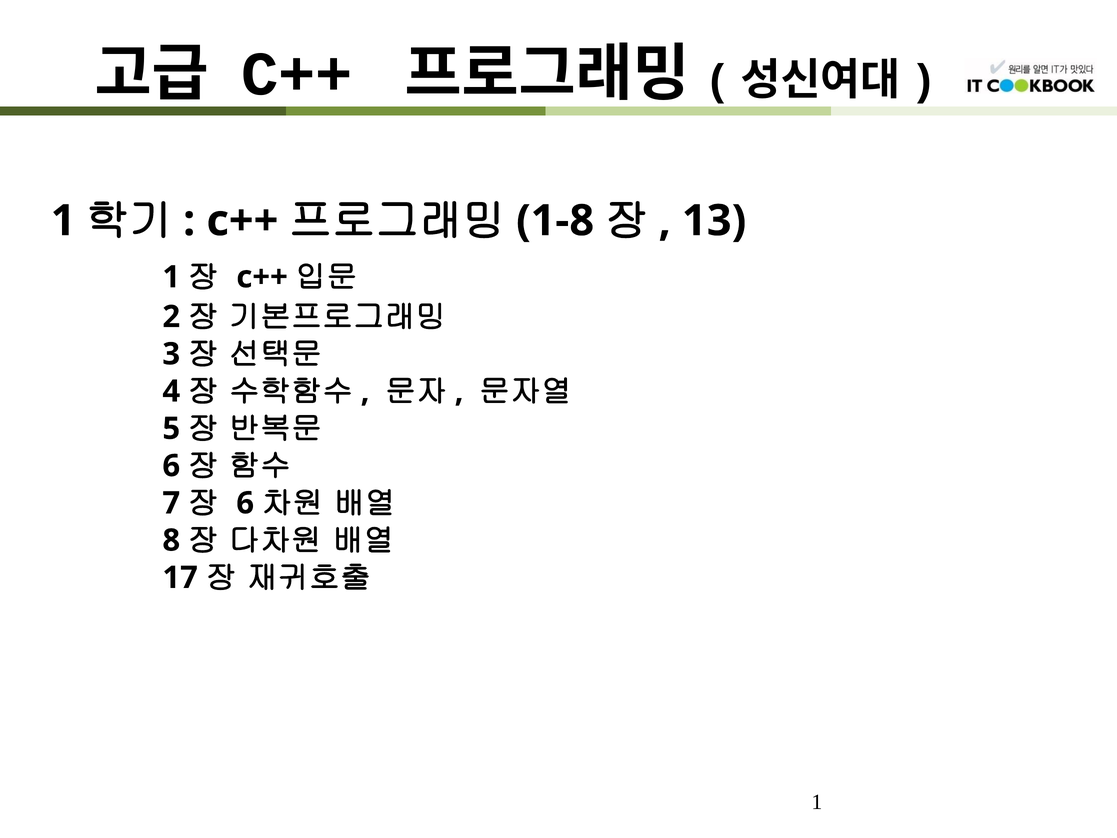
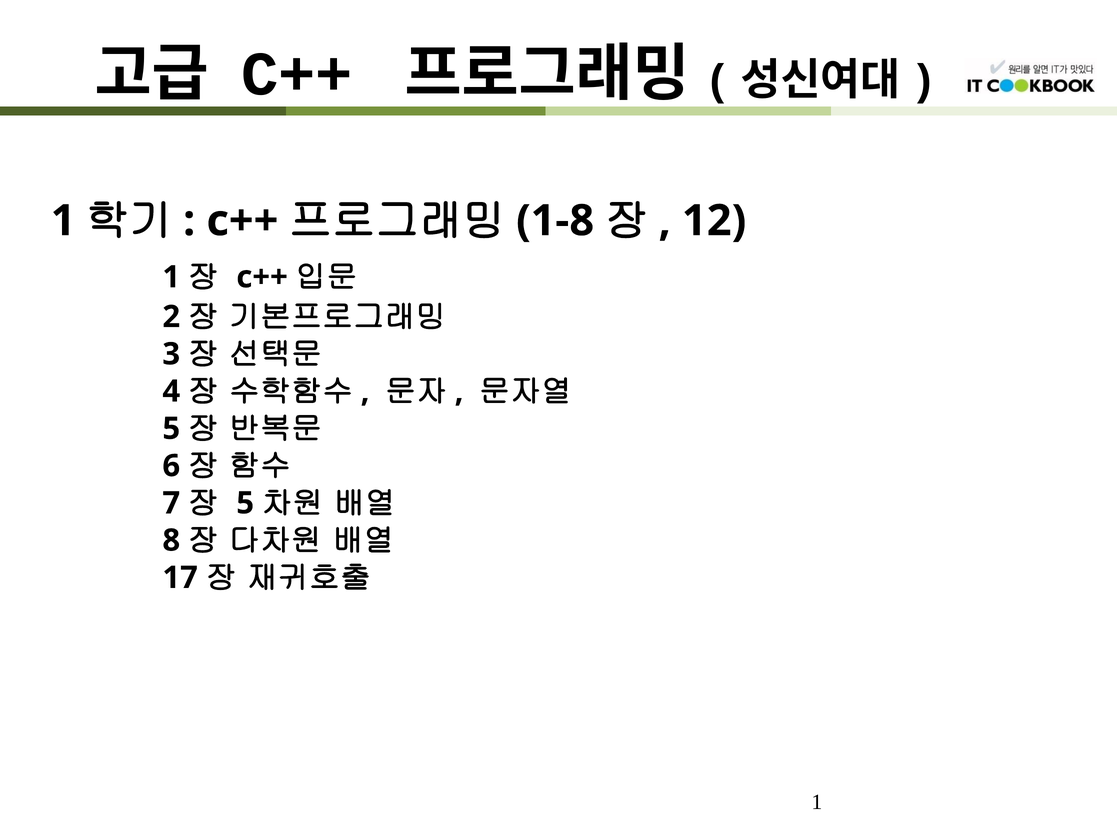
13: 13 -> 12
6 at (245, 503): 6 -> 5
